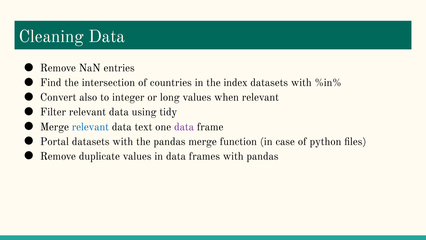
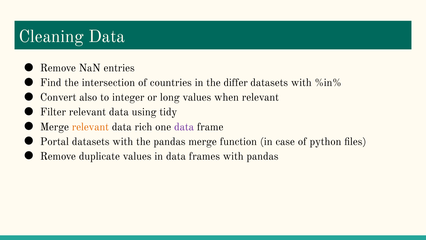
index: index -> differ
relevant at (90, 127) colour: blue -> orange
text: text -> rich
